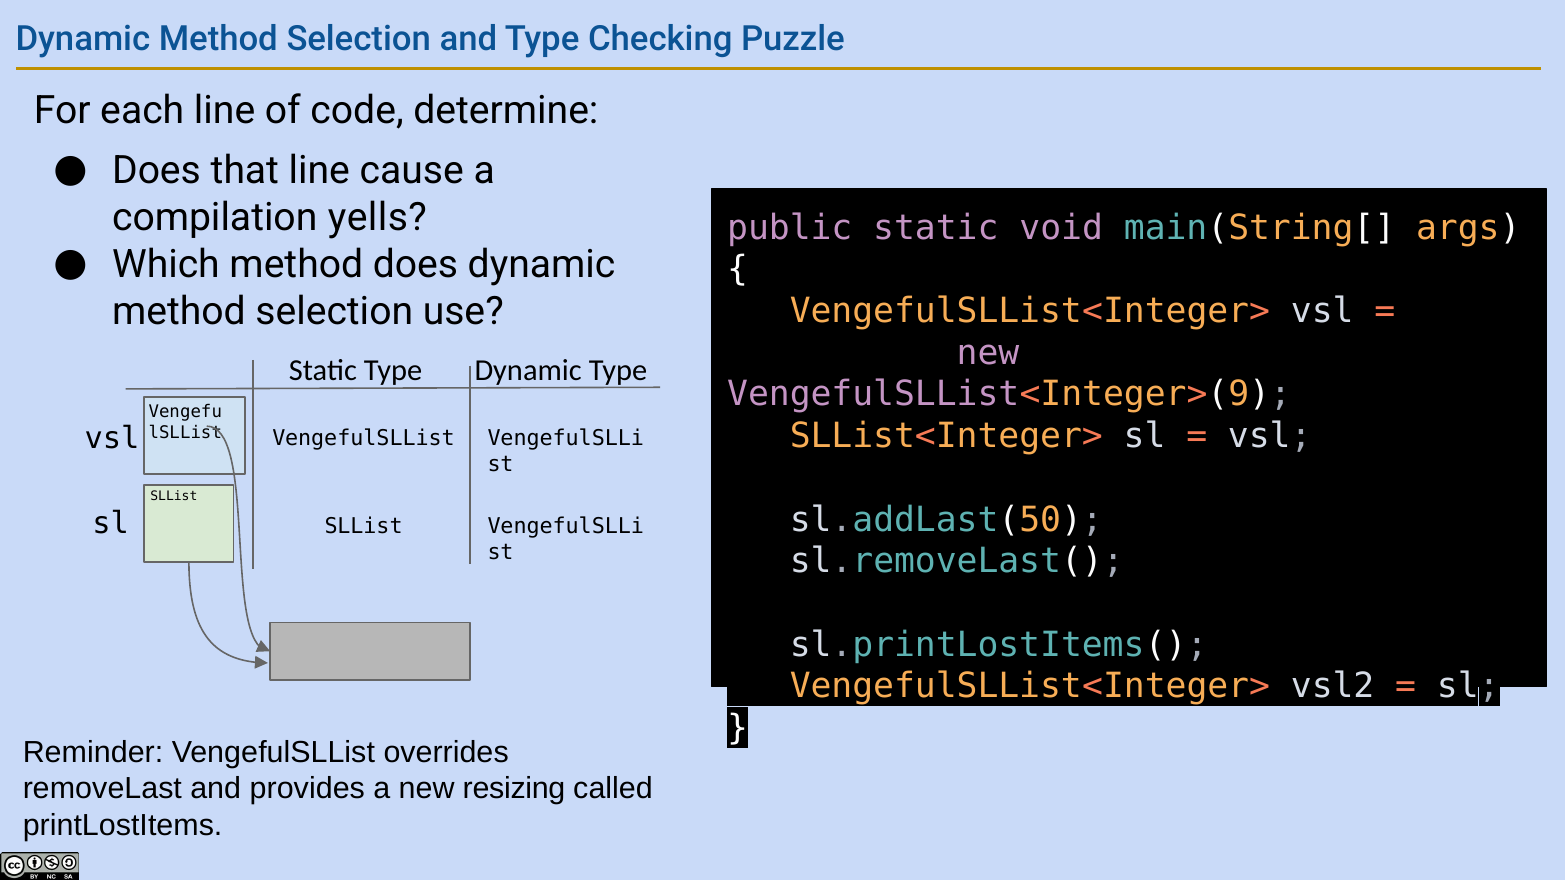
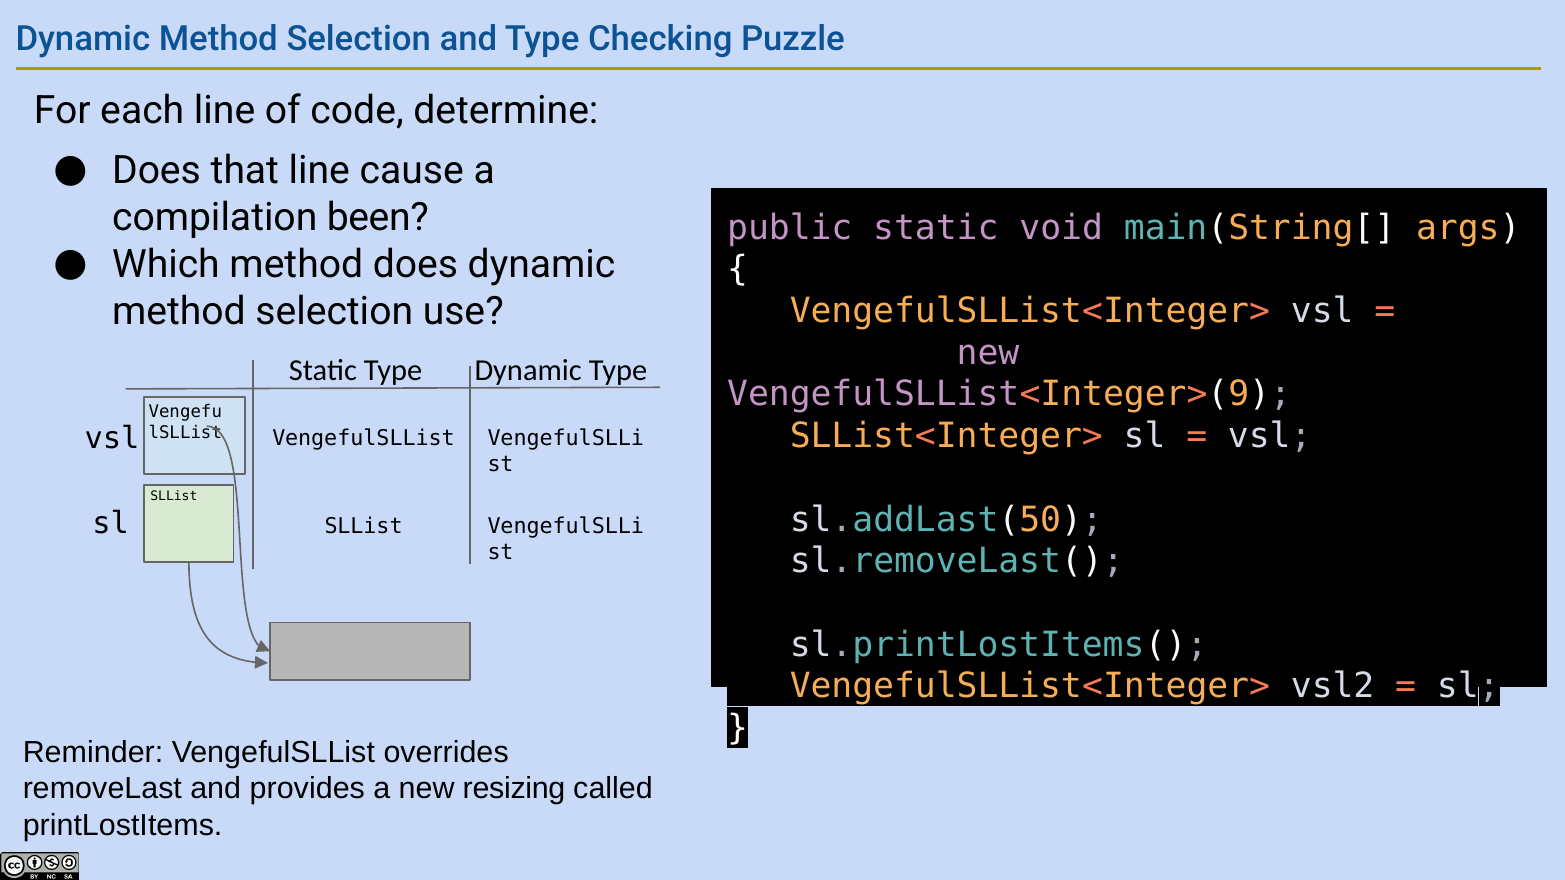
yells: yells -> been
